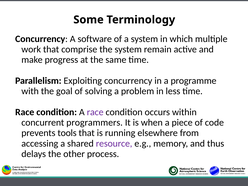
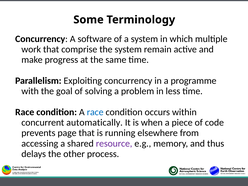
race at (95, 112) colour: purple -> blue
programmers: programmers -> automatically
tools: tools -> page
